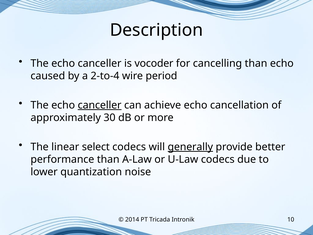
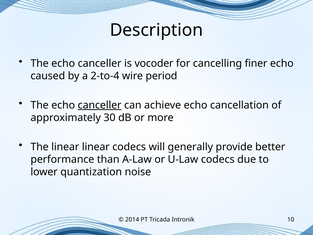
cancelling than: than -> finer
linear select: select -> linear
generally underline: present -> none
